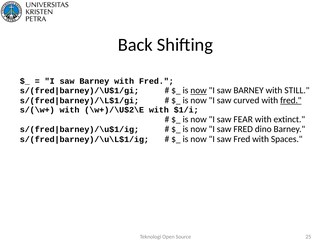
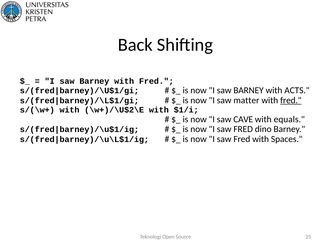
now at (199, 91) underline: present -> none
STILL: STILL -> ACTS
curved: curved -> matter
FEAR: FEAR -> CAVE
extinct: extinct -> equals
